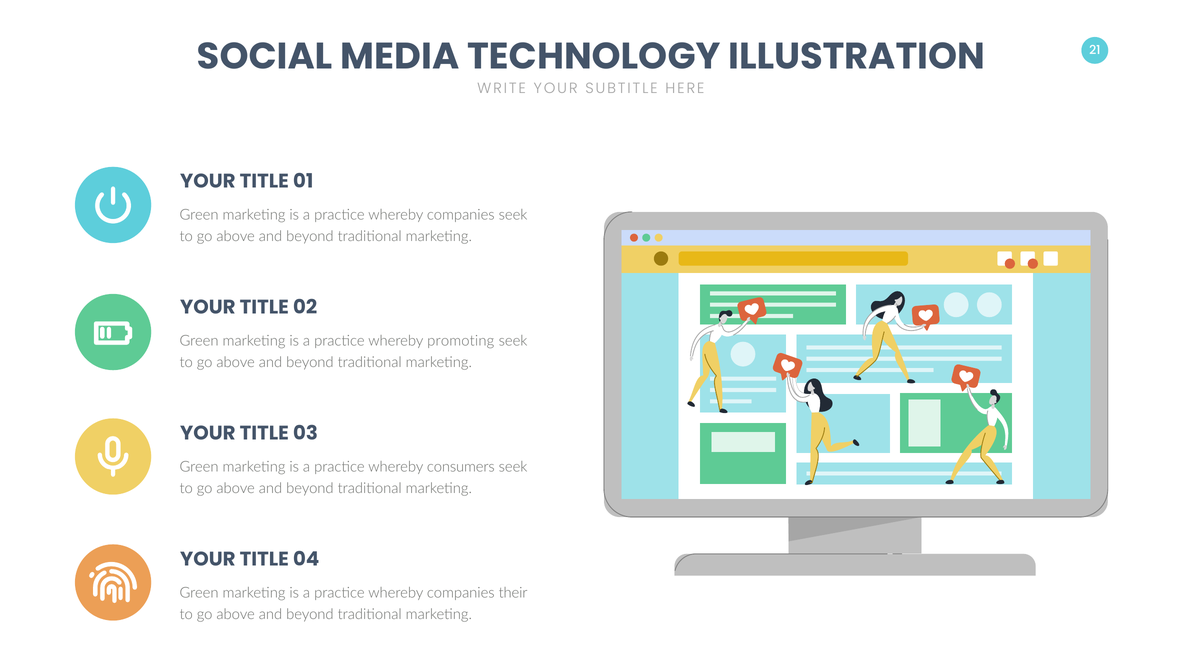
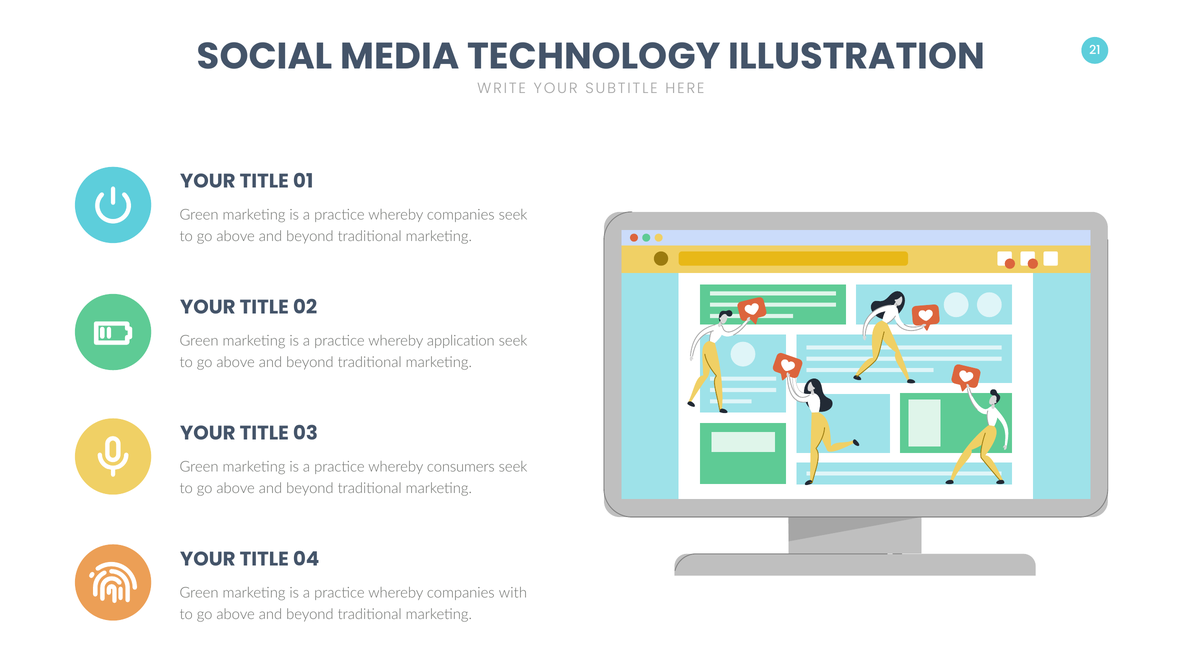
promoting: promoting -> application
their: their -> with
